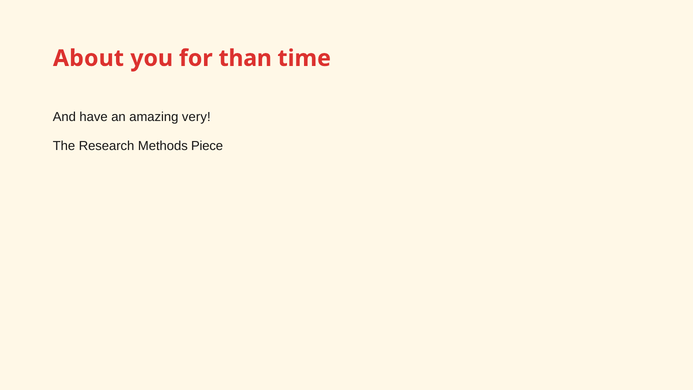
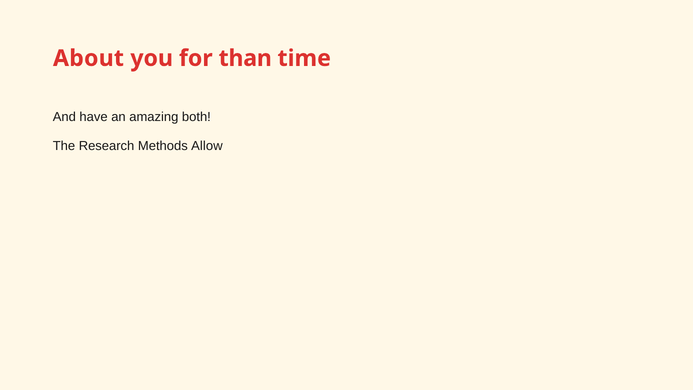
very: very -> both
Piece: Piece -> Allow
